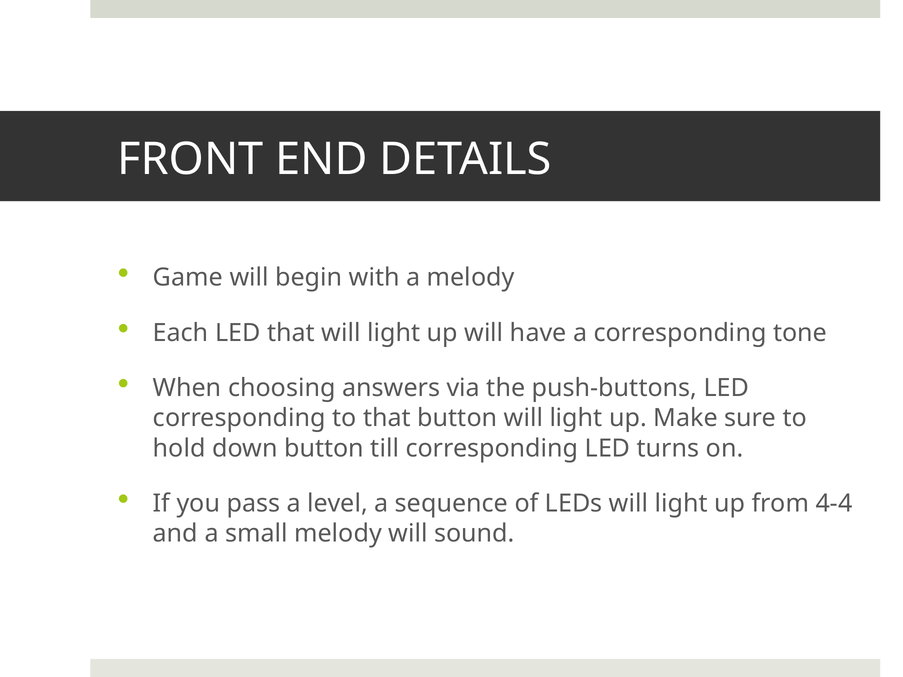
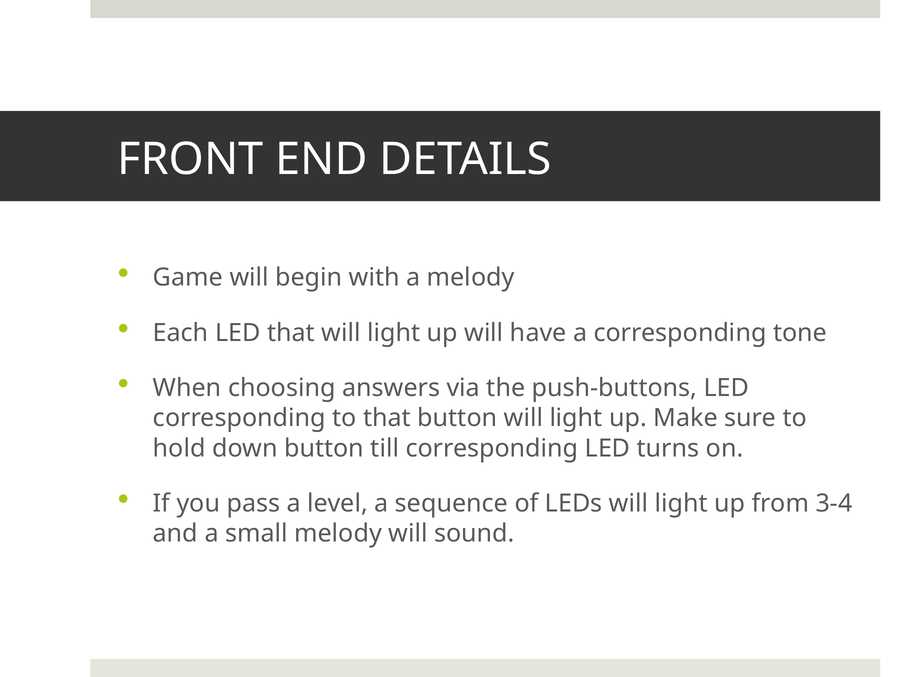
4-4: 4-4 -> 3-4
